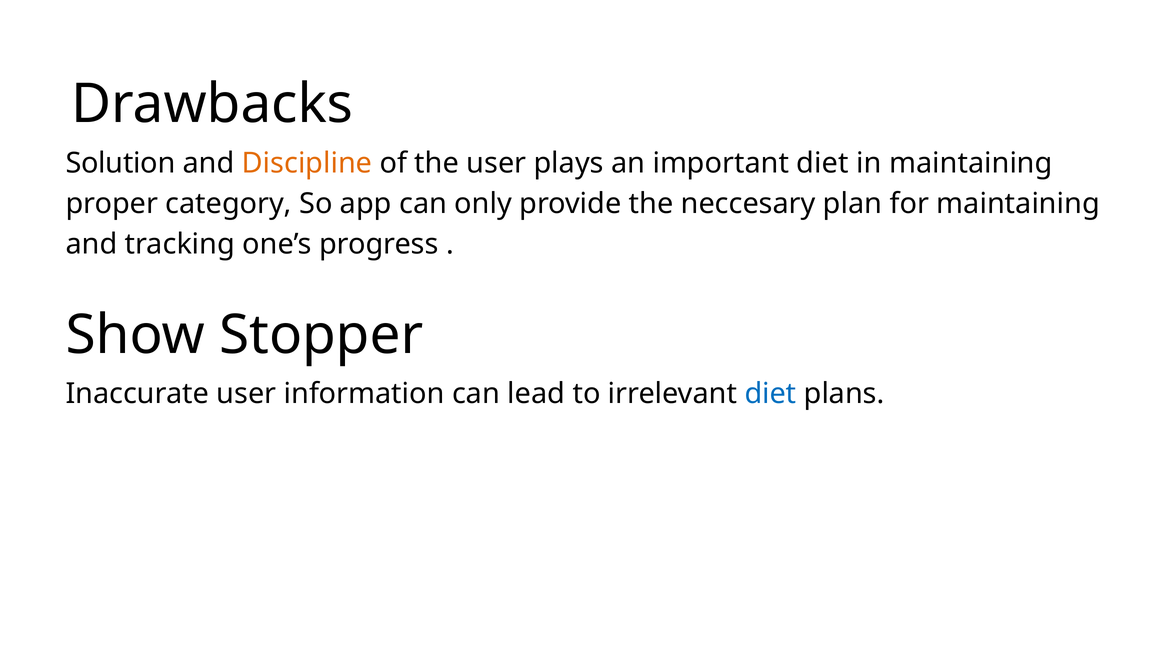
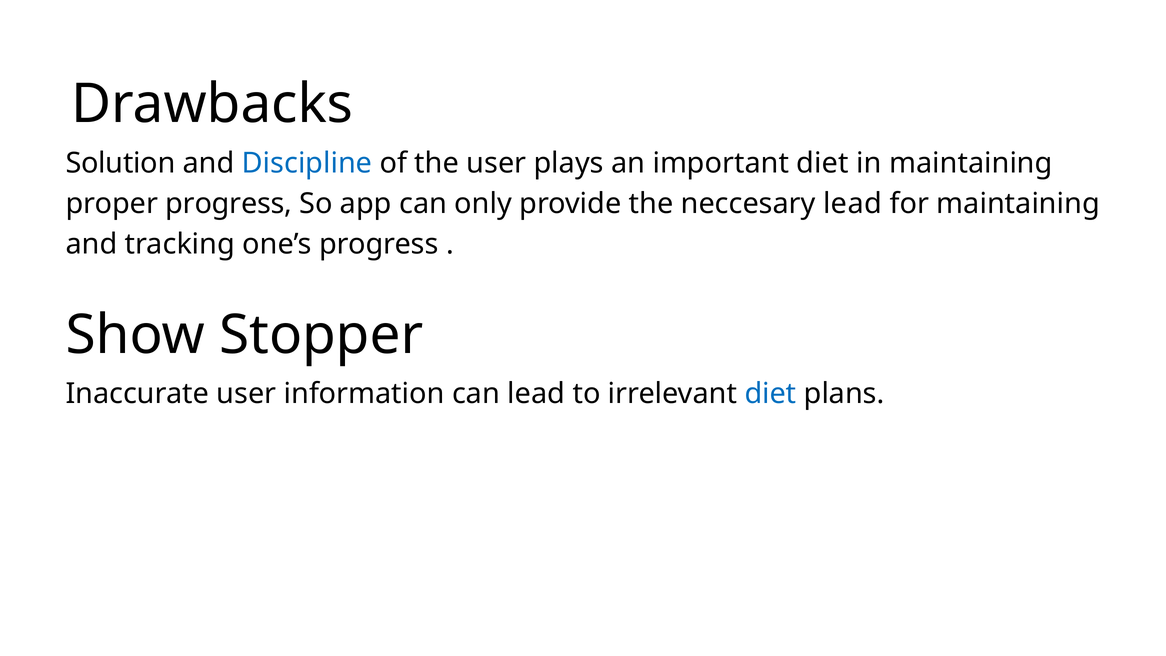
Discipline colour: orange -> blue
proper category: category -> progress
neccesary plan: plan -> lead
